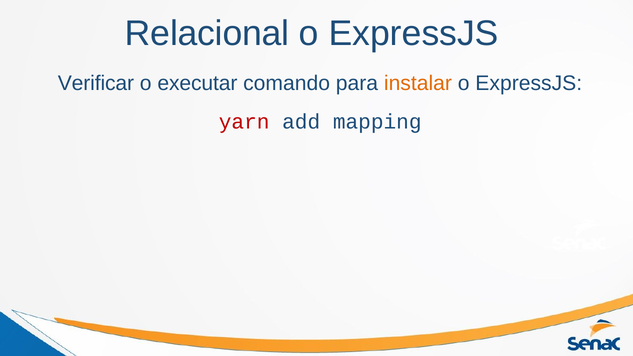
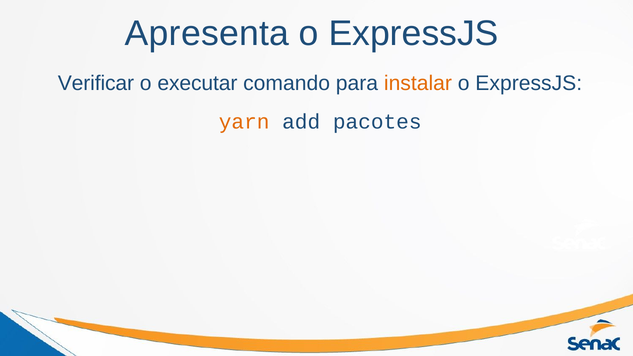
Relacional: Relacional -> Apresenta
yarn colour: red -> orange
mapping: mapping -> pacotes
